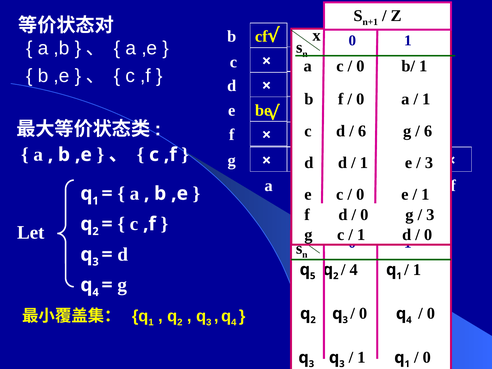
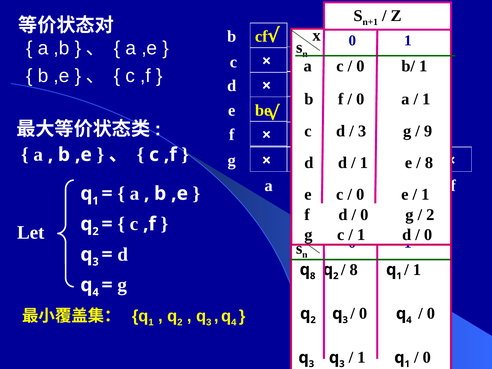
6 at (362, 131): 6 -> 3
6 at (428, 131): 6 -> 9
3 at (429, 163): 3 -> 8
3 at (430, 215): 3 -> 2
4 at (354, 270): 4 -> 8
5 at (313, 276): 5 -> 8
